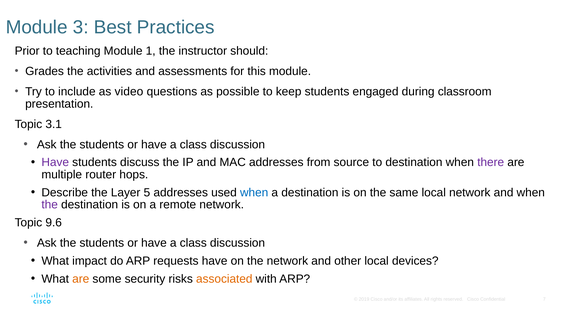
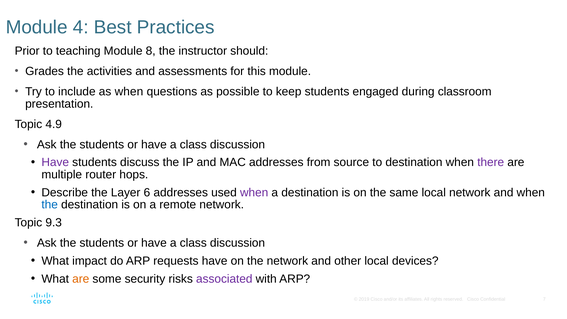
3: 3 -> 4
1: 1 -> 8
as video: video -> when
3.1: 3.1 -> 4.9
5: 5 -> 6
when at (254, 192) colour: blue -> purple
the at (50, 204) colour: purple -> blue
9.6: 9.6 -> 9.3
associated colour: orange -> purple
